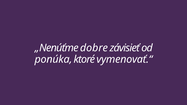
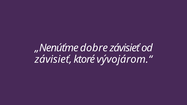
ponúka at (53, 59): ponúka -> závisieť
vymenovať.“: vymenovať.“ -> vývojárom.“
